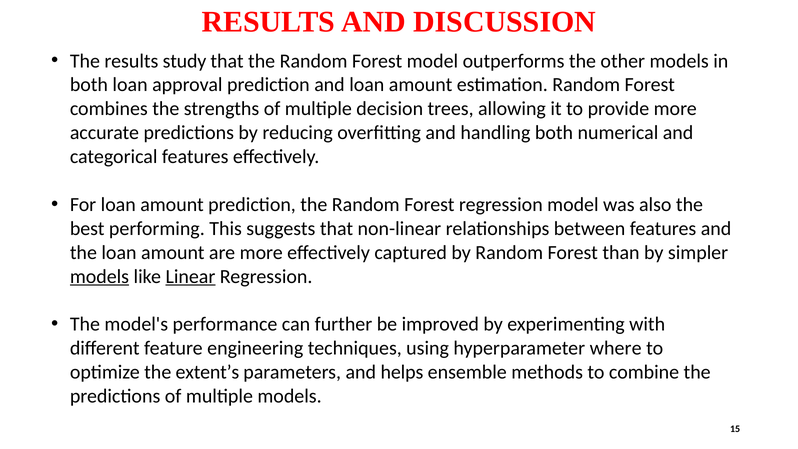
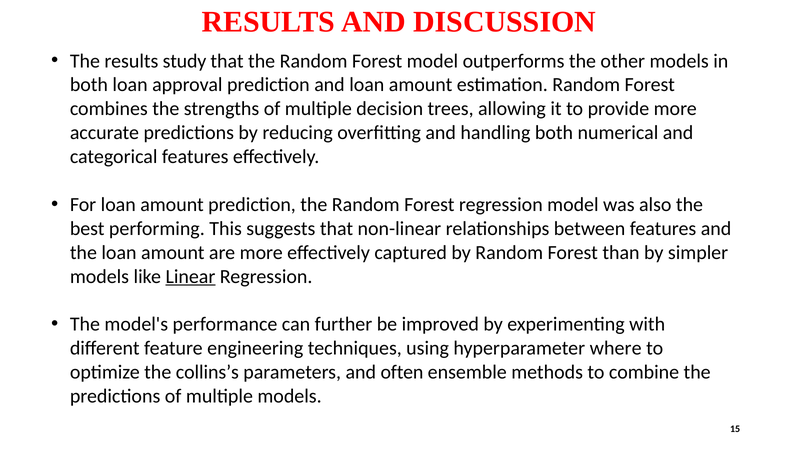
models at (99, 276) underline: present -> none
extent’s: extent’s -> collins’s
helps: helps -> often
